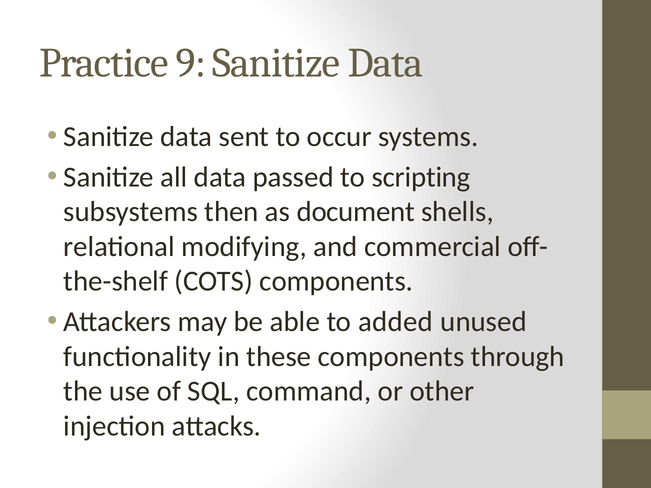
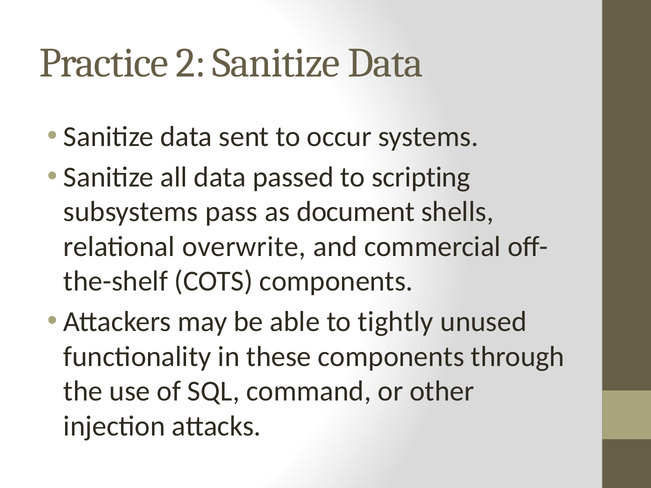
9: 9 -> 2
then: then -> pass
modifying: modifying -> overwrite
added: added -> tightly
